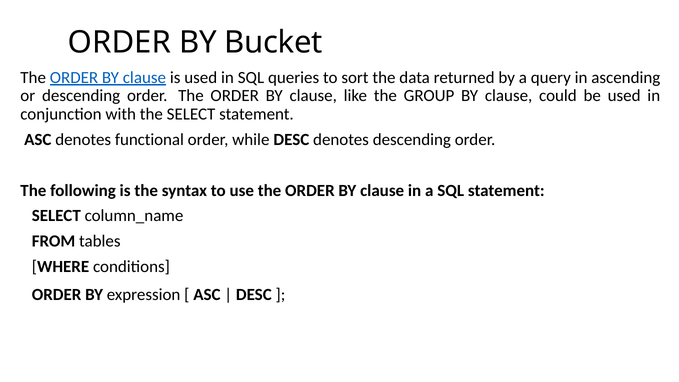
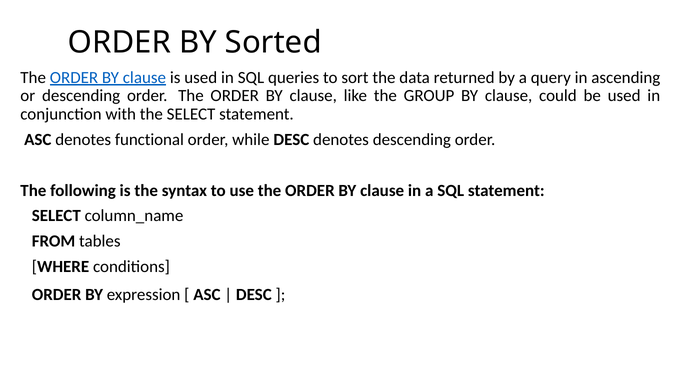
Bucket: Bucket -> Sorted
